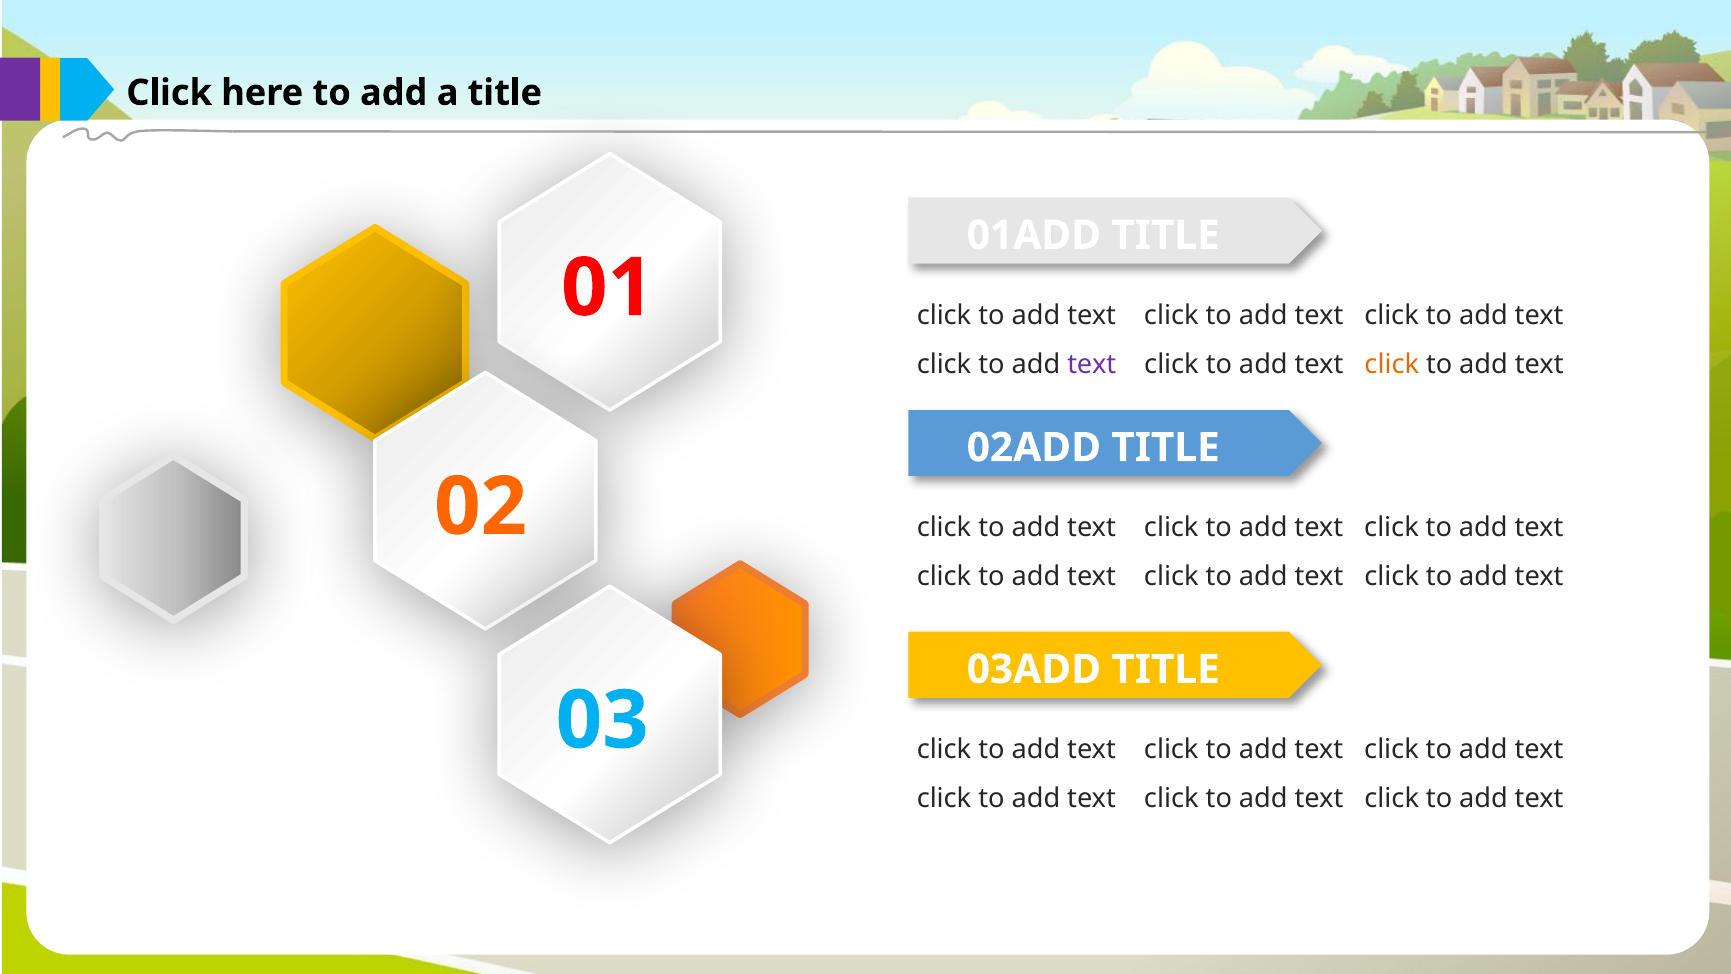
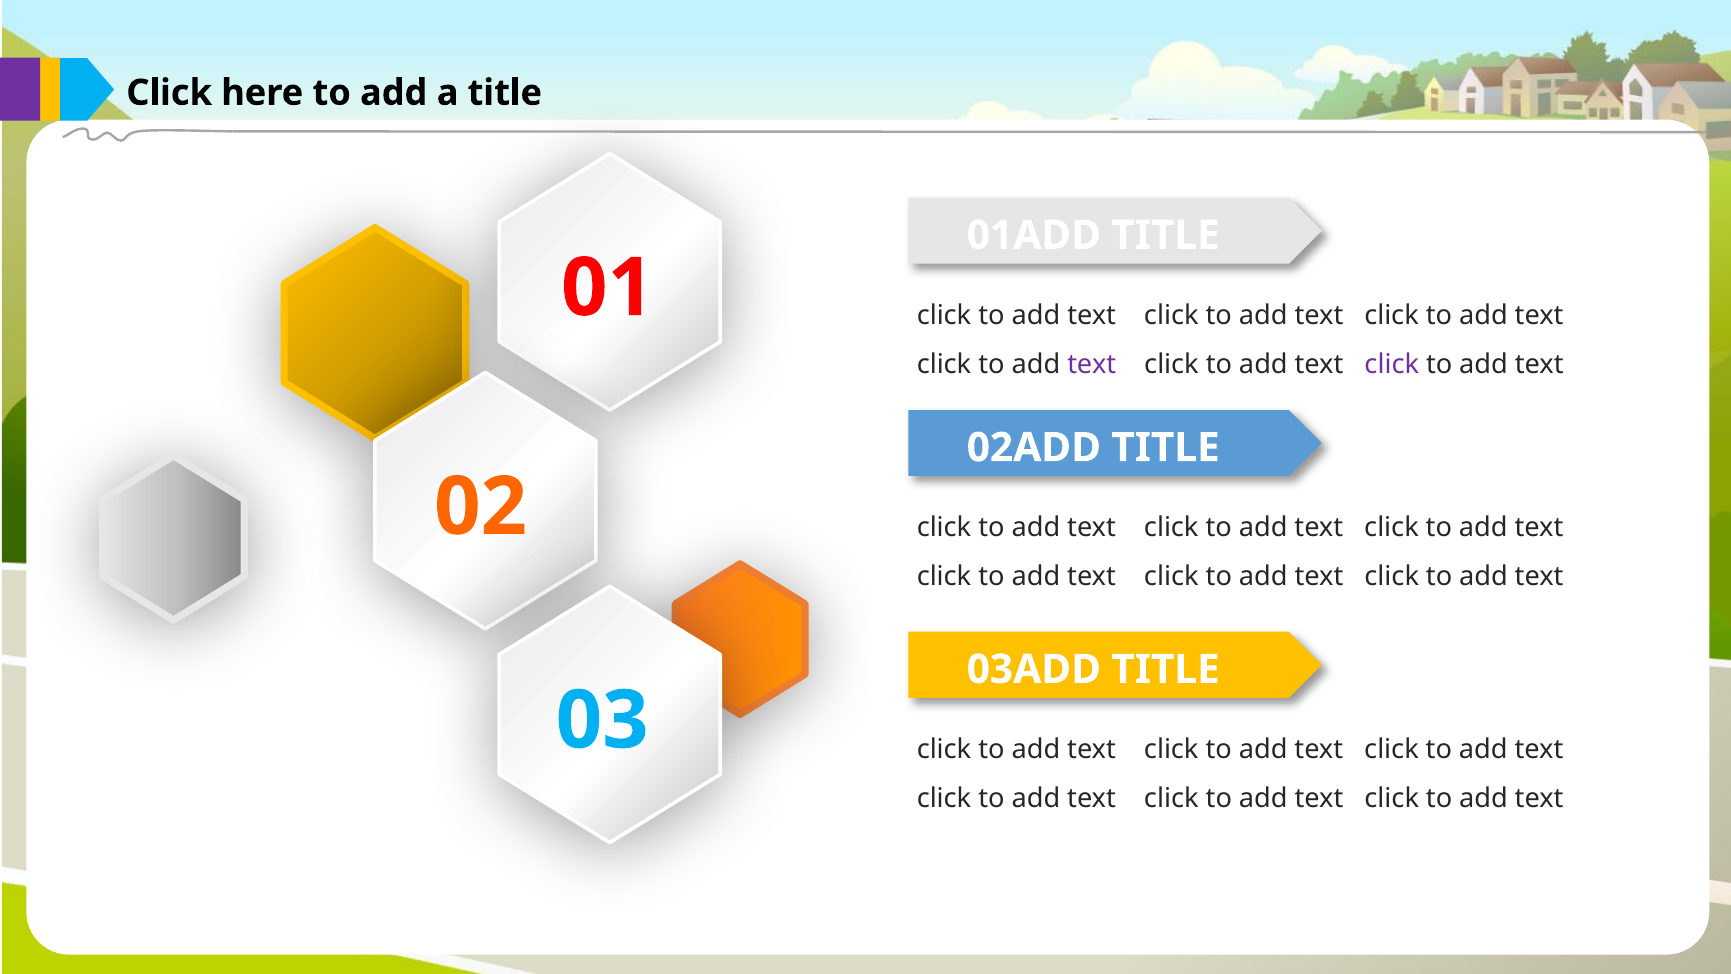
click at (1392, 364) colour: orange -> purple
